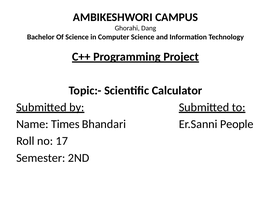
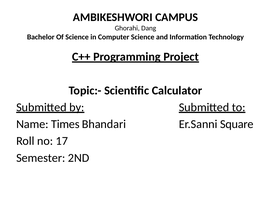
People: People -> Square
